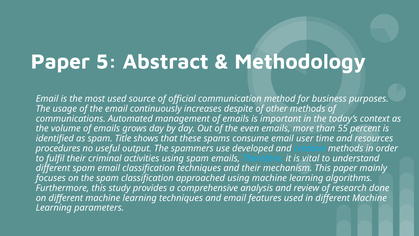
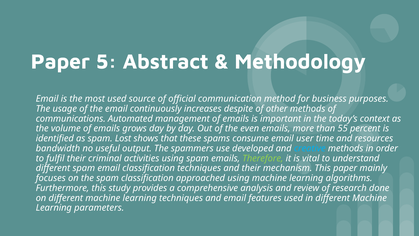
Title: Title -> Lost
procedures: procedures -> bandwidth
Therefore colour: light blue -> light green
